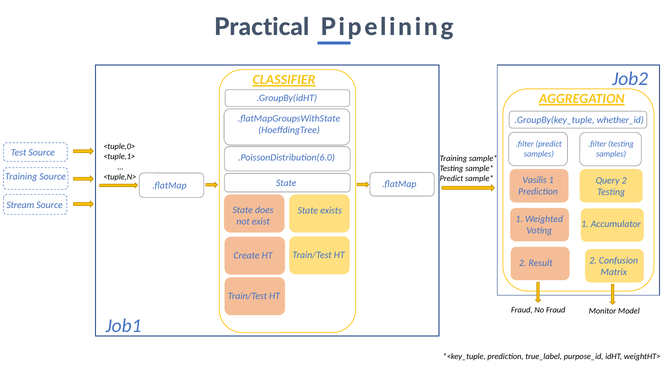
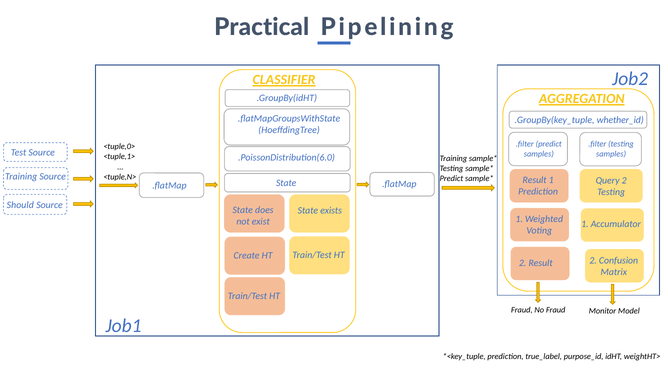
Vasilis at (535, 180): Vasilis -> Result
Stream: Stream -> Should
